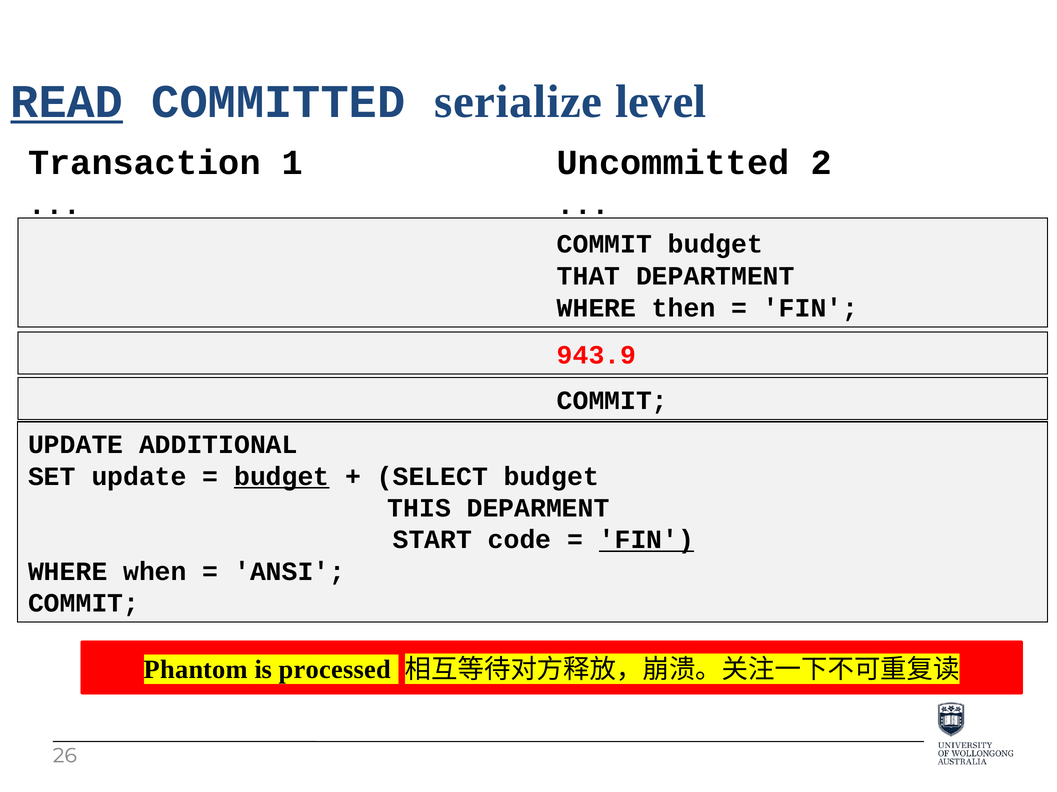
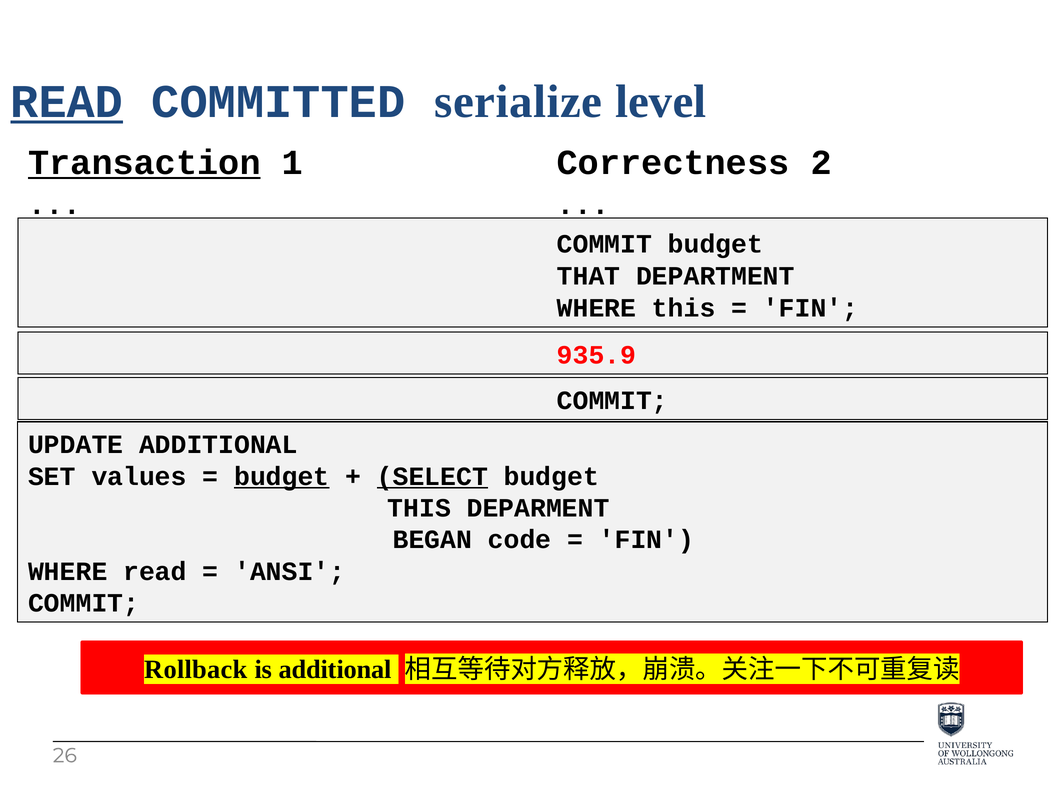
Transaction underline: none -> present
Uncommitted: Uncommitted -> Correctness
WHERE then: then -> this
943.9: 943.9 -> 935.9
SET update: update -> values
SELECT underline: none -> present
START: START -> BEGAN
FIN at (646, 540) underline: present -> none
WHERE when: when -> read
Phantom: Phantom -> Rollback
is processed: processed -> additional
